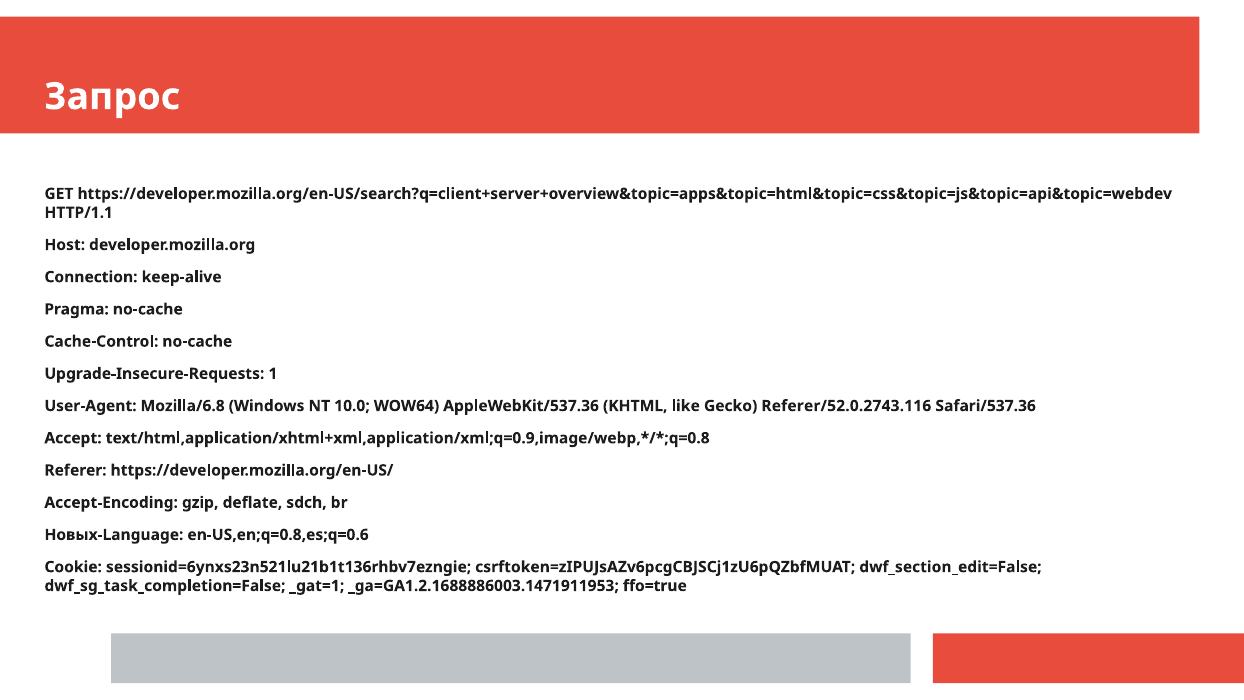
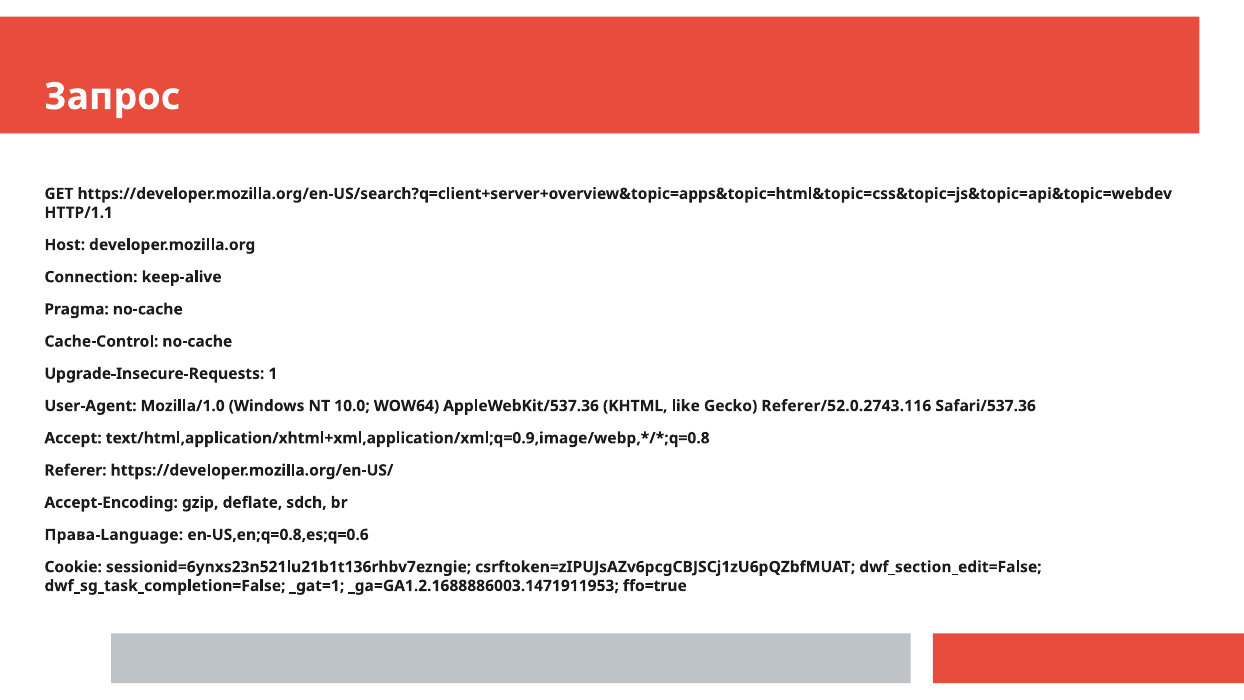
Mozilla/6.8: Mozilla/6.8 -> Mozilla/1.0
Новых-Language: Новых-Language -> Права-Language
